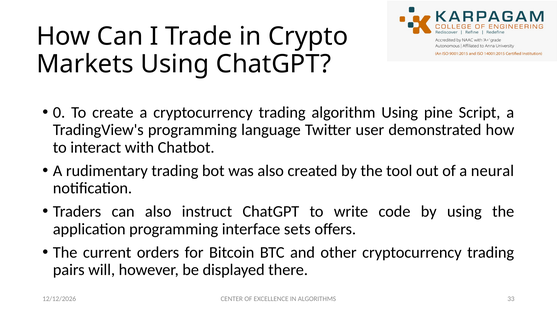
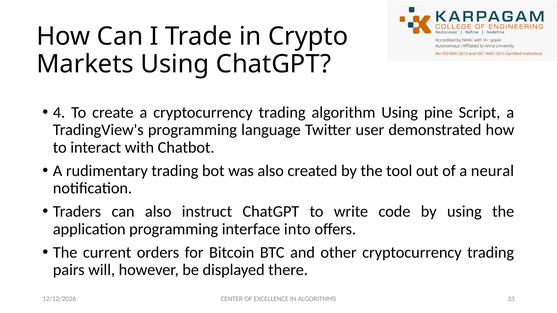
0: 0 -> 4
sets: sets -> into
